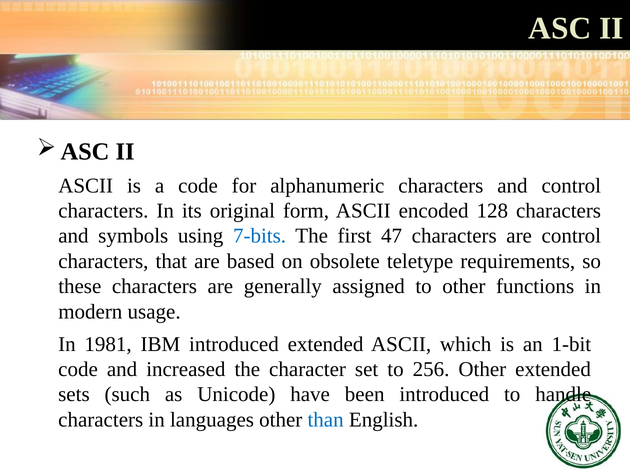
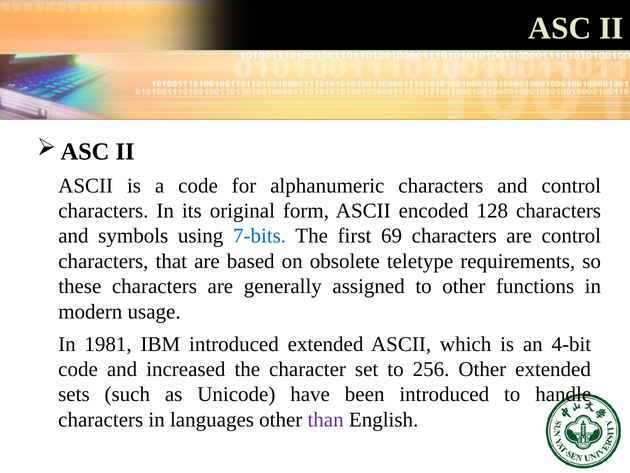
47: 47 -> 69
1-bit: 1-bit -> 4-bit
than colour: blue -> purple
